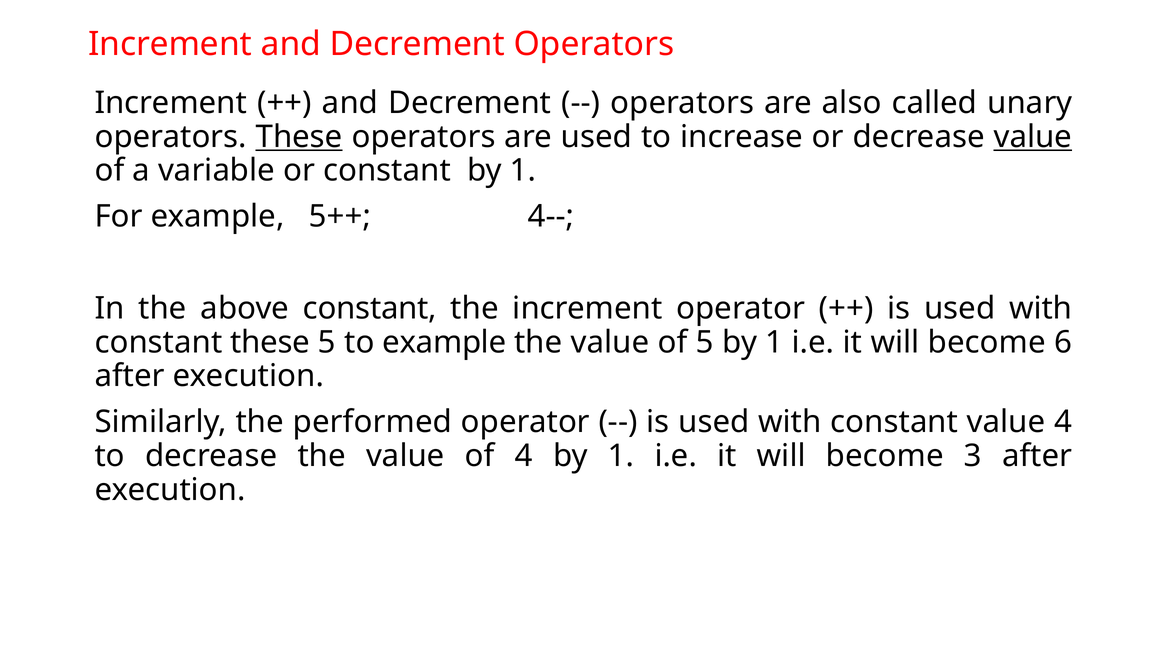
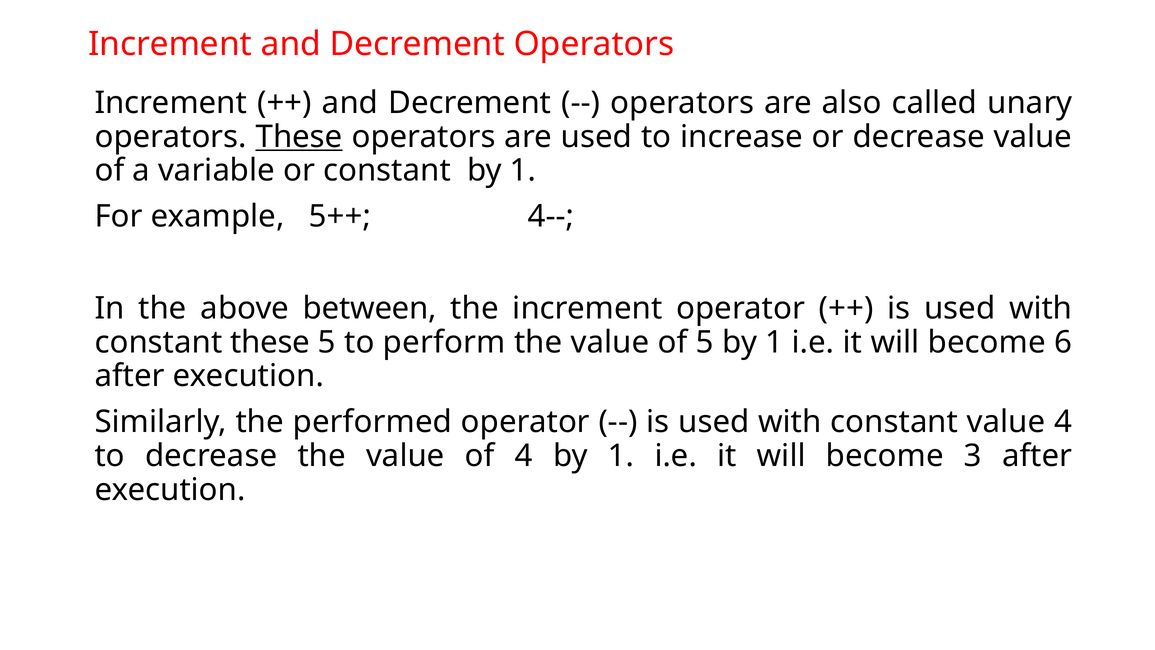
value at (1033, 137) underline: present -> none
above constant: constant -> between
to example: example -> perform
